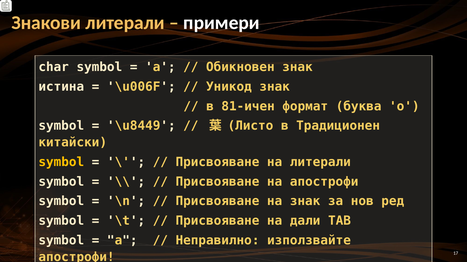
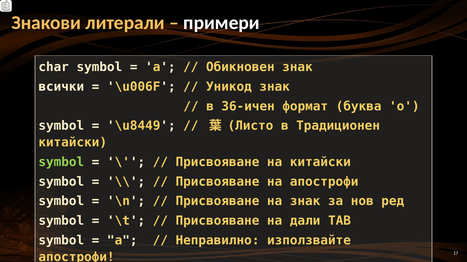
истина: истина -> всички
81-ичен: 81-ичен -> 36-ичен
symbol at (61, 162) colour: yellow -> light green
на литерали: литерали -> китайски
